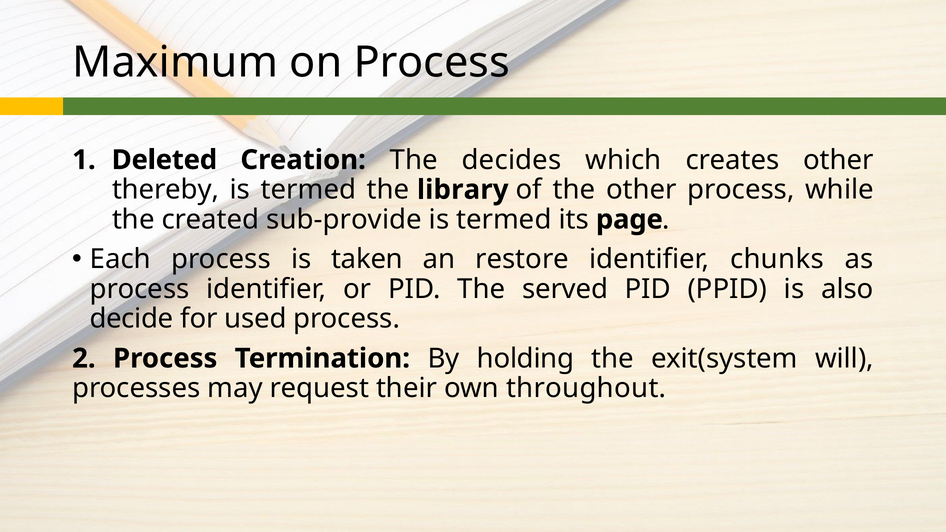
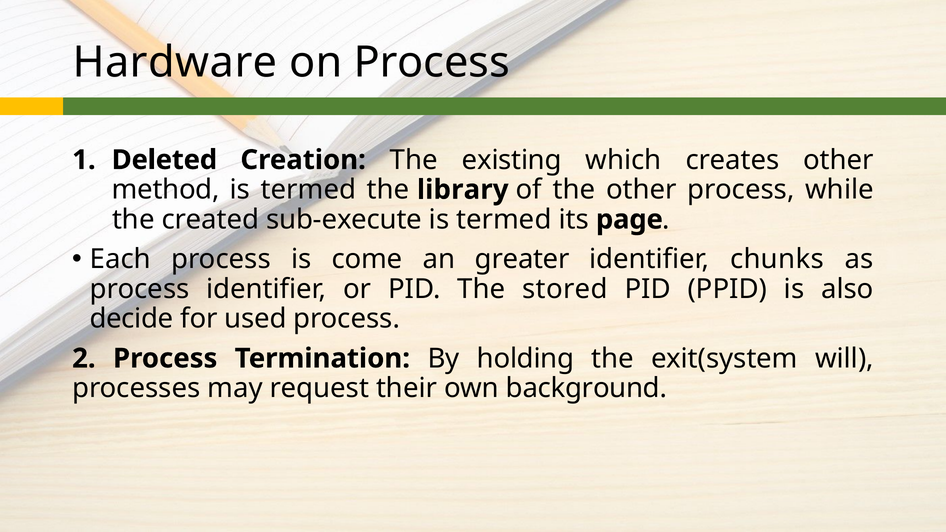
Maximum: Maximum -> Hardware
decides: decides -> existing
thereby: thereby -> method
sub-provide: sub-provide -> sub-execute
taken: taken -> come
restore: restore -> greater
served: served -> stored
throughout: throughout -> background
